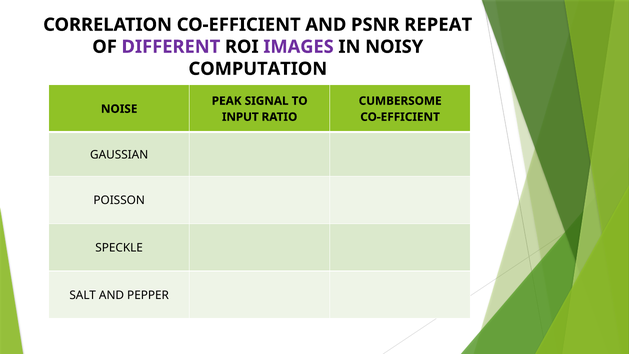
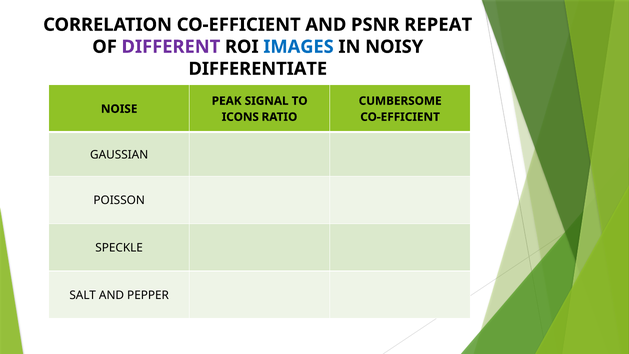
IMAGES colour: purple -> blue
COMPUTATION: COMPUTATION -> DIFFERENTIATE
INPUT: INPUT -> ICONS
